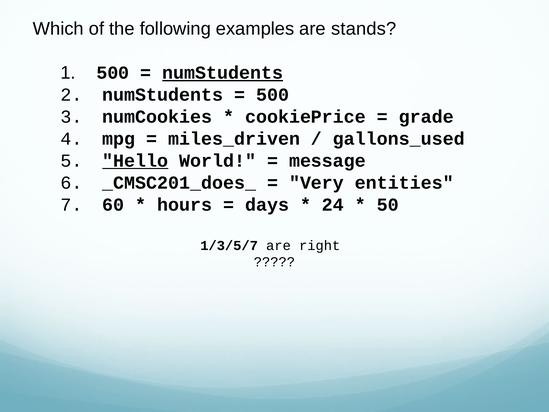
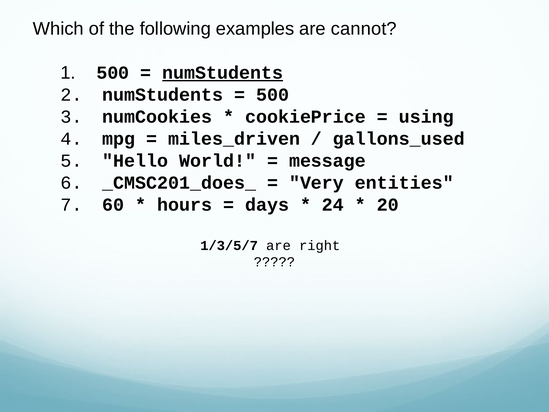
stands: stands -> cannot
grade: grade -> using
Hello underline: present -> none
50: 50 -> 20
